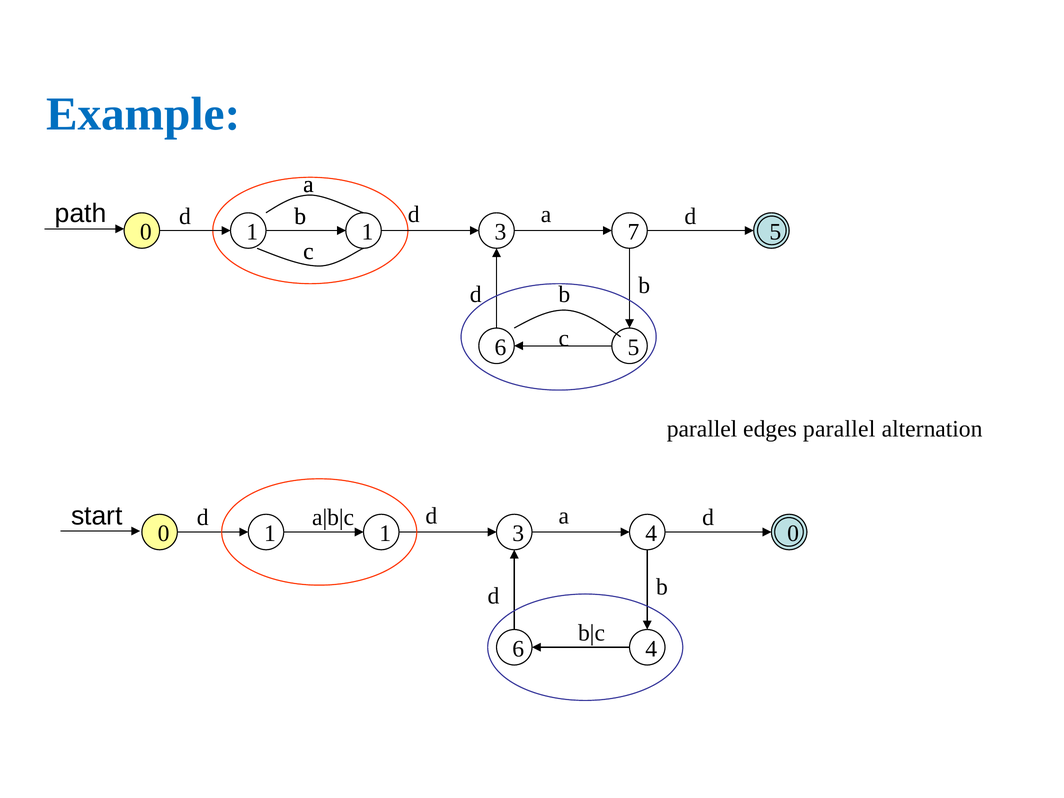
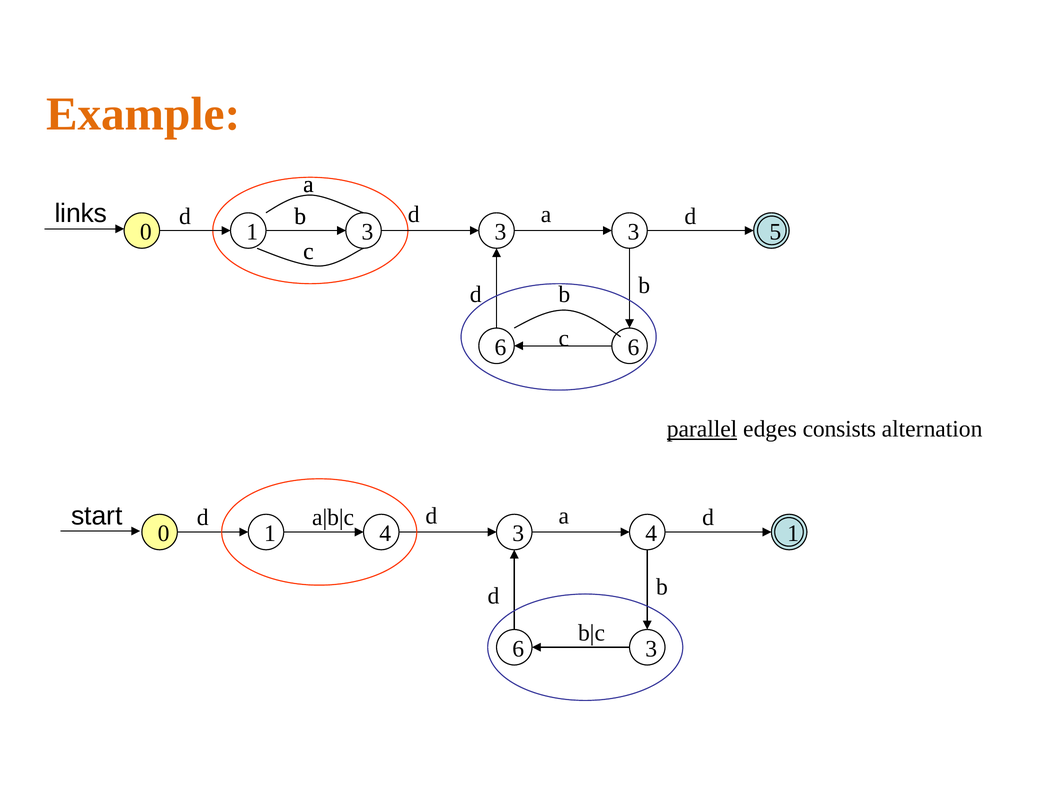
Example colour: blue -> orange
path: path -> links
1 at (367, 232): 1 -> 3
7 at (633, 232): 7 -> 3
6 5: 5 -> 6
parallel at (702, 429) underline: none -> present
edges parallel: parallel -> consists
1 at (385, 534): 1 -> 4
4 0: 0 -> 1
6 4: 4 -> 3
